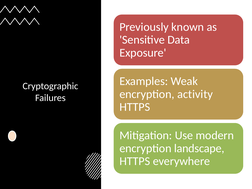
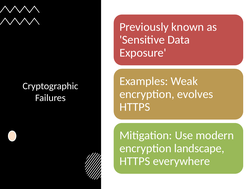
activity: activity -> evolves
